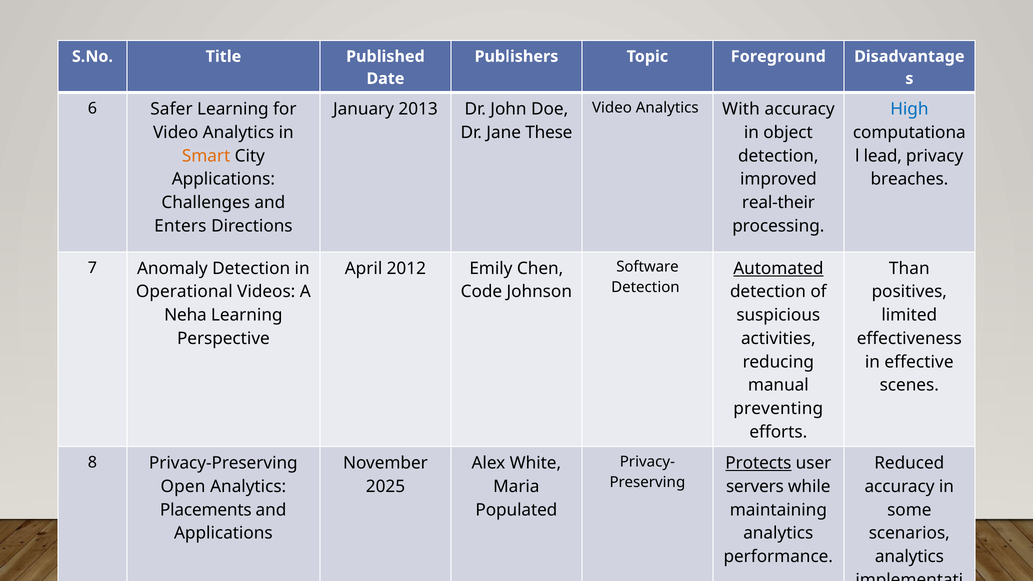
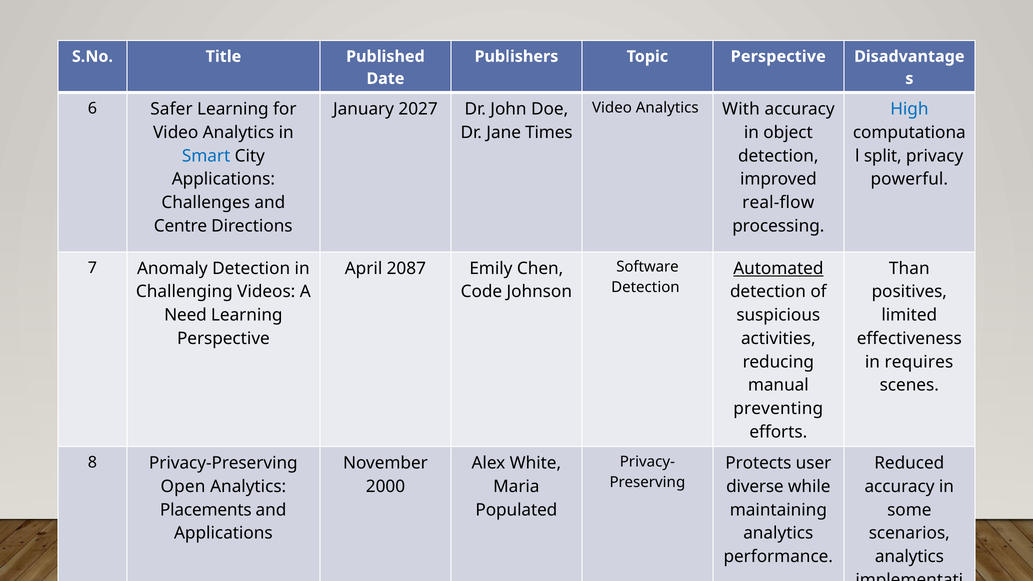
Topic Foreground: Foreground -> Perspective
2013: 2013 -> 2027
These: These -> Times
Smart colour: orange -> blue
lead: lead -> split
breaches: breaches -> powerful
real-their: real-their -> real-flow
Enters: Enters -> Centre
2012: 2012 -> 2087
Operational: Operational -> Challenging
Neha: Neha -> Need
effective: effective -> requires
Protects underline: present -> none
2025: 2025 -> 2000
servers: servers -> diverse
